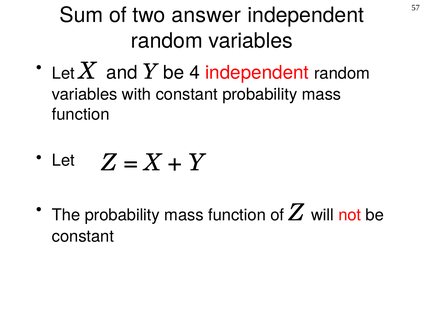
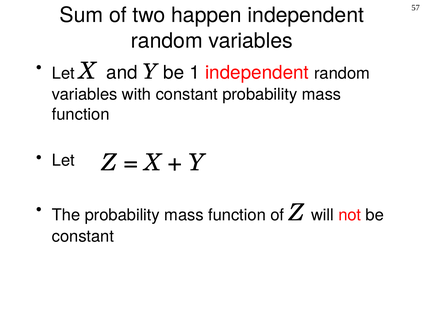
answer: answer -> happen
4: 4 -> 1
